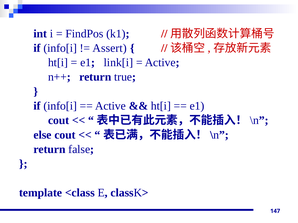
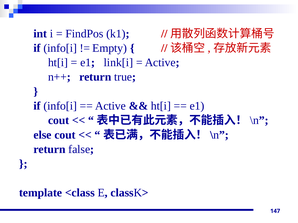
Assert: Assert -> Empty
